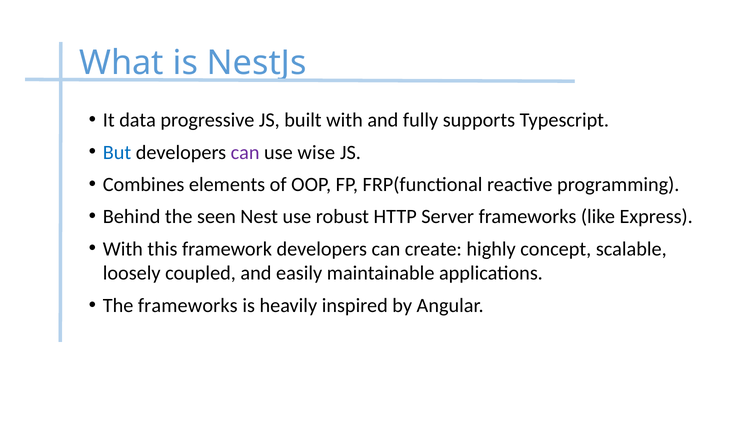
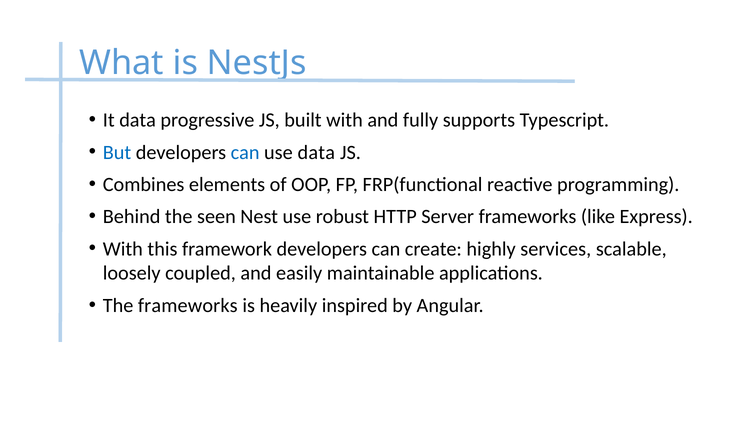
can at (245, 152) colour: purple -> blue
use wise: wise -> data
concept: concept -> services
